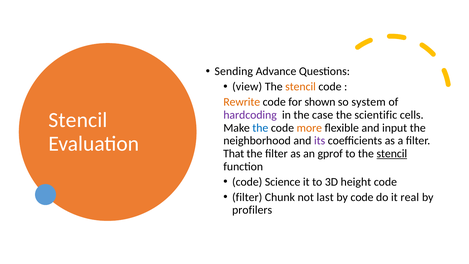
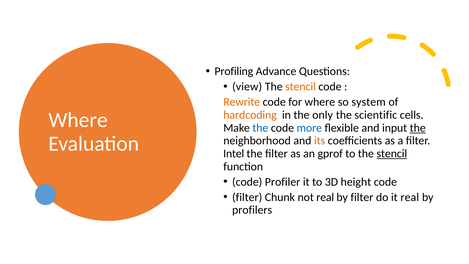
Sending: Sending -> Profiling
for shown: shown -> where
hardcoding colour: purple -> orange
case: case -> only
Stencil at (78, 120): Stencil -> Where
more colour: orange -> blue
the at (418, 128) underline: none -> present
its colour: purple -> orange
That: That -> Intel
Science: Science -> Profiler
not last: last -> real
by code: code -> filter
